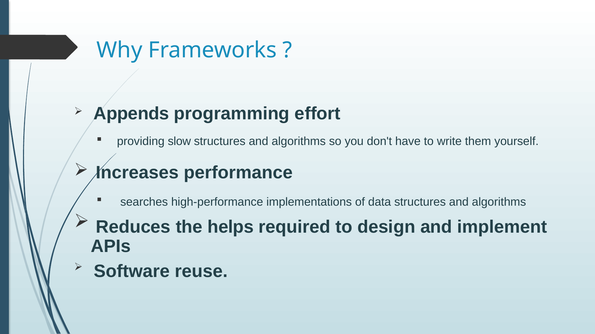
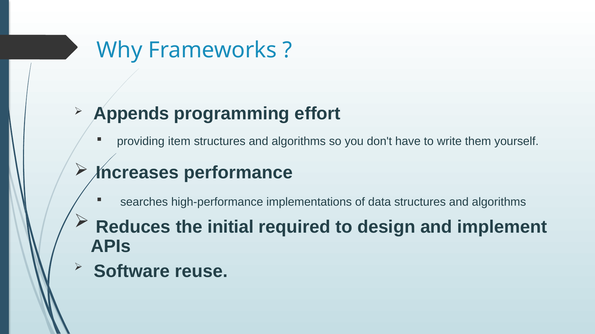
slow: slow -> item
helps: helps -> initial
